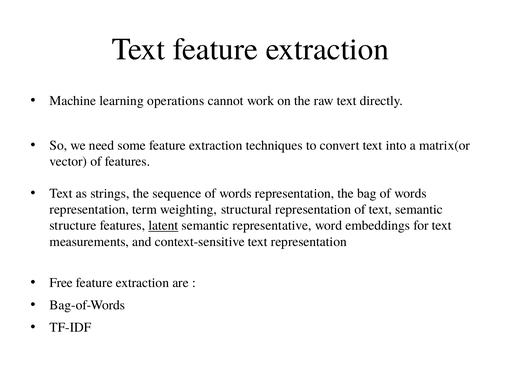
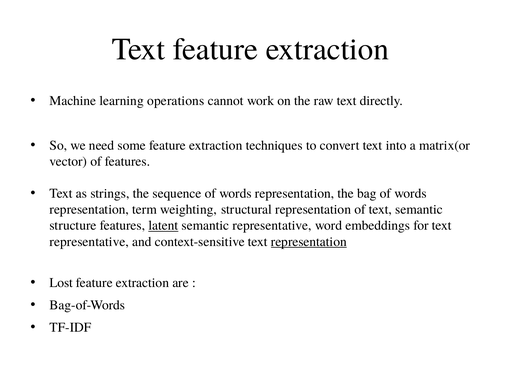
measurements at (89, 241): measurements -> representative
representation at (309, 241) underline: none -> present
Free: Free -> Lost
